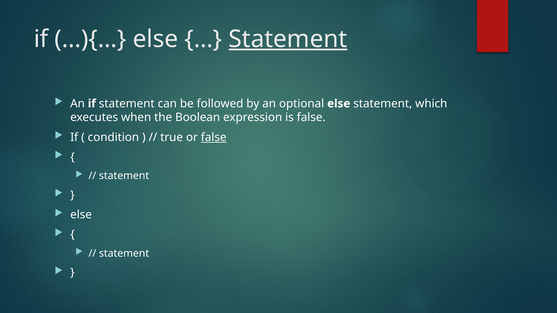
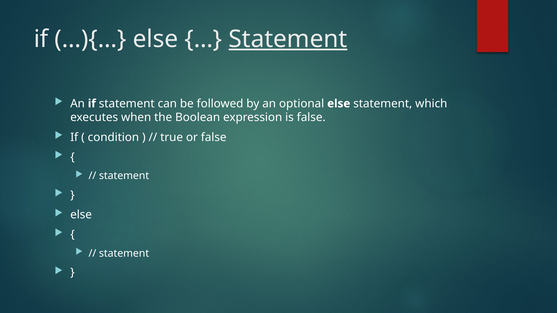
false at (214, 137) underline: present -> none
